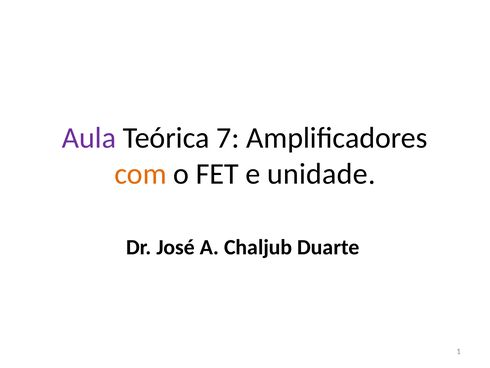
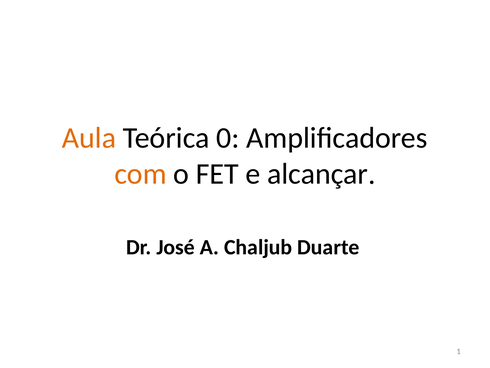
Aula colour: purple -> orange
7: 7 -> 0
unidade: unidade -> alcançar
